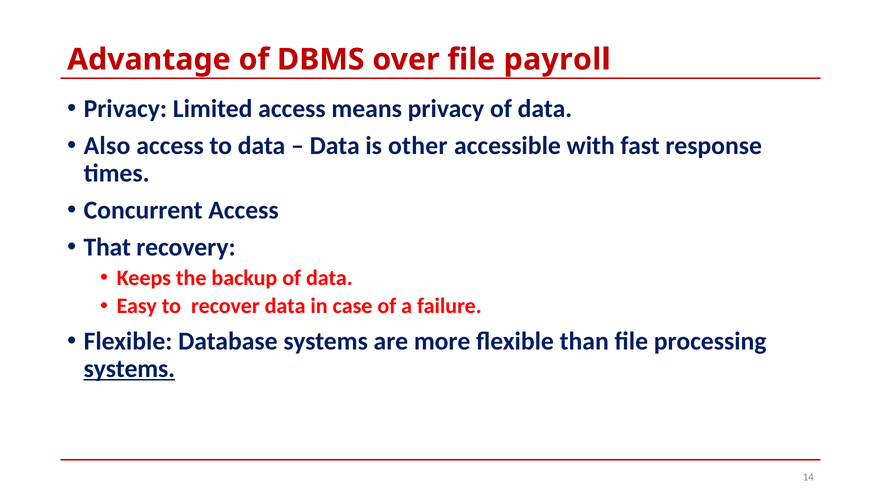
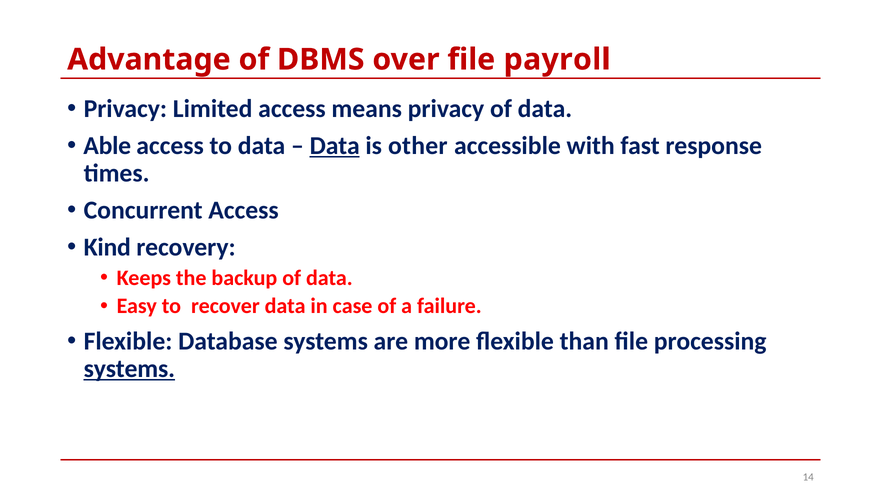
Also: Also -> Able
Data at (335, 146) underline: none -> present
That: That -> Kind
